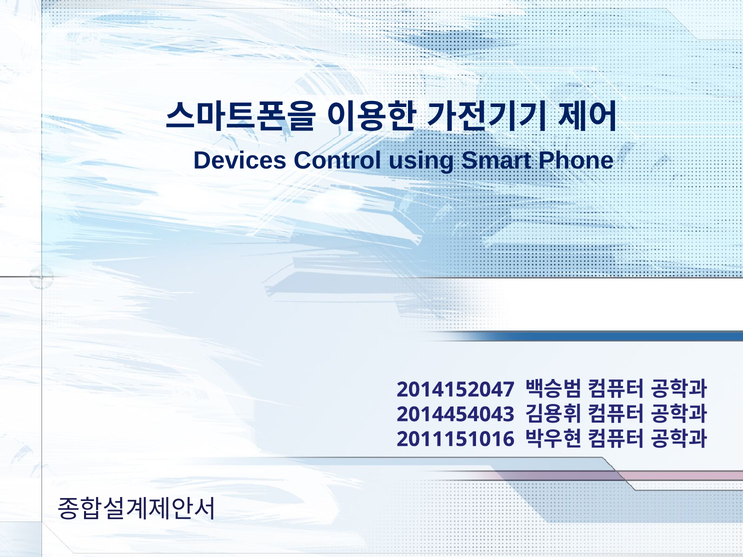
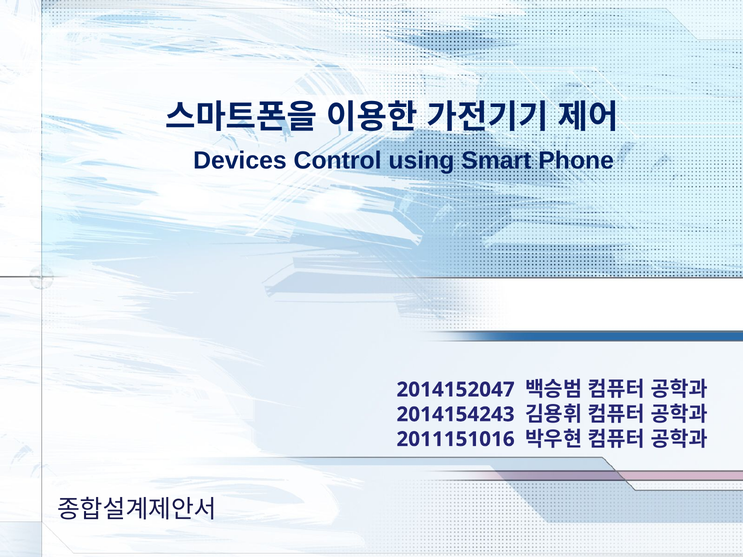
2014454043: 2014454043 -> 2014154243
